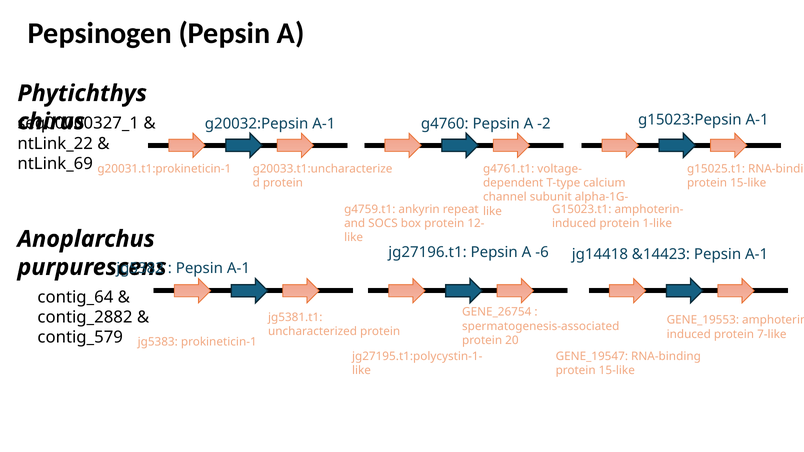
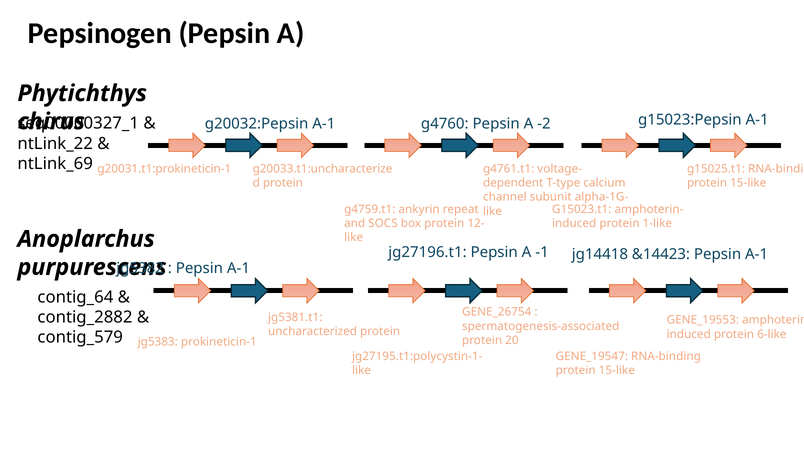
-6: -6 -> -1
7-like: 7-like -> 6-like
